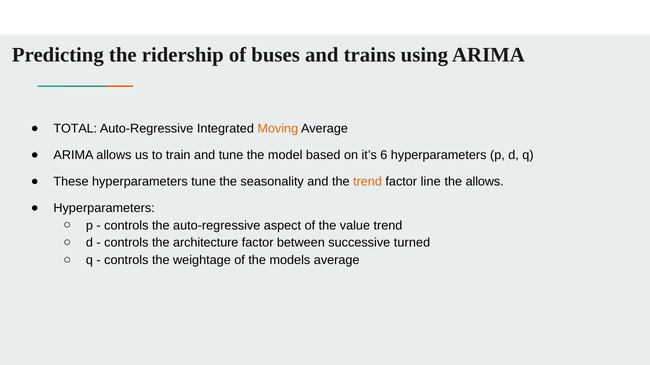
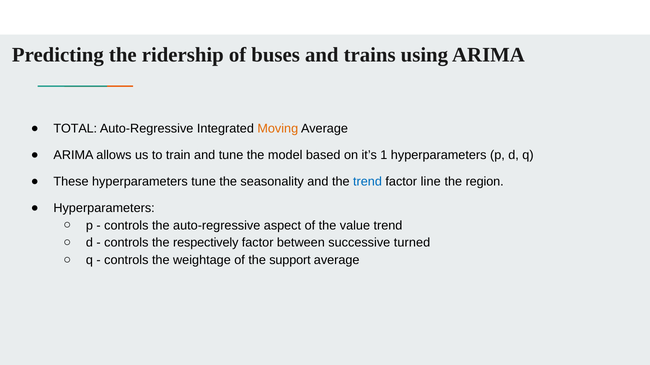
6: 6 -> 1
trend at (368, 182) colour: orange -> blue
the allows: allows -> region
architecture: architecture -> respectively
models: models -> support
